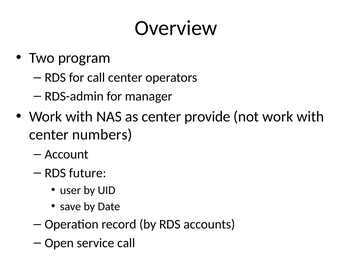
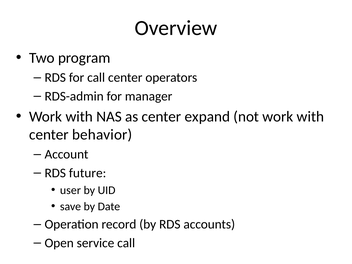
provide: provide -> expand
numbers: numbers -> behavior
